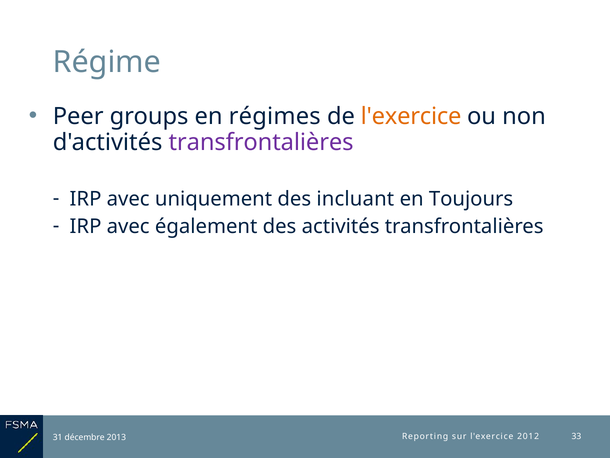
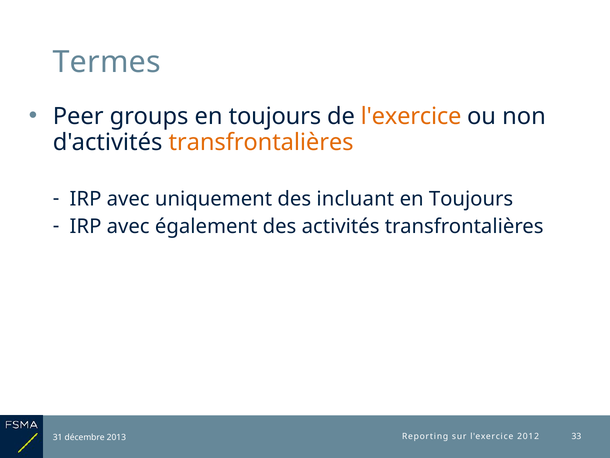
Régime: Régime -> Termes
groups en régimes: régimes -> toujours
transfrontalières at (261, 142) colour: purple -> orange
